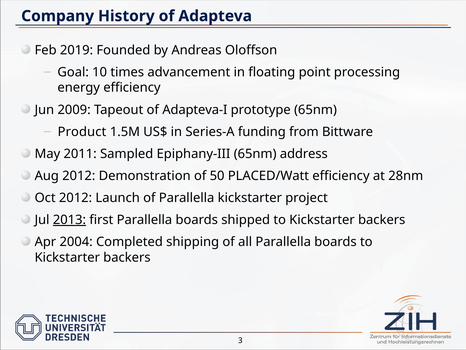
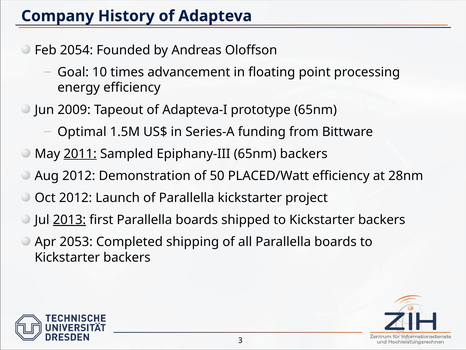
2019: 2019 -> 2054
Product: Product -> Optimal
2011 underline: none -> present
65nm address: address -> backers
2004: 2004 -> 2053
